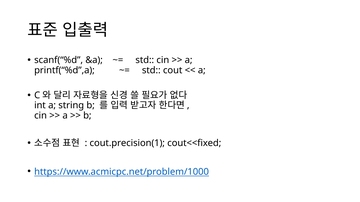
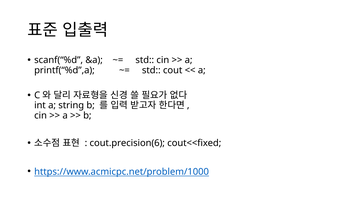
cout.precision(1: cout.precision(1 -> cout.precision(6
